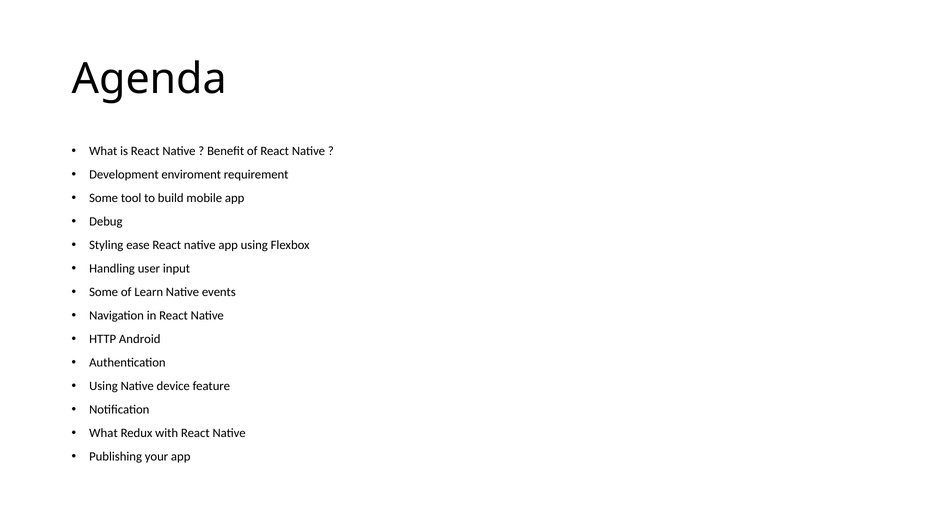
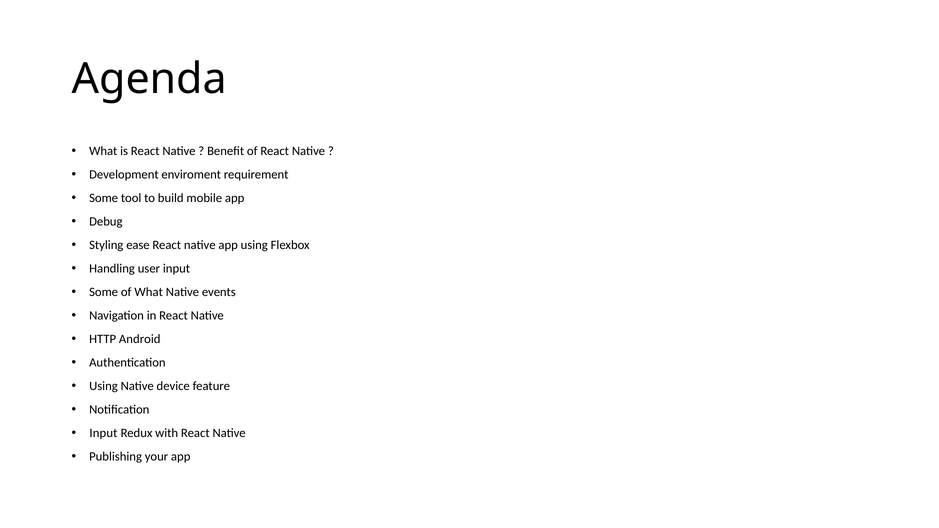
of Learn: Learn -> What
What at (103, 433): What -> Input
